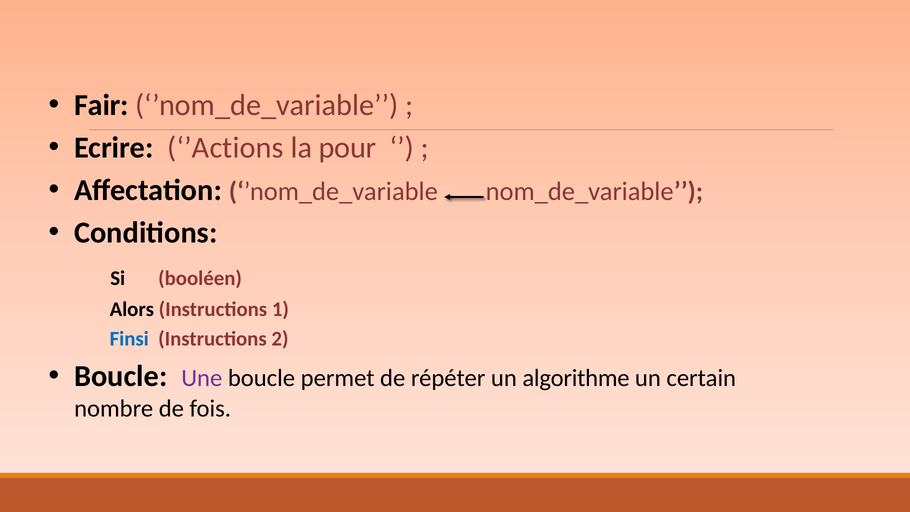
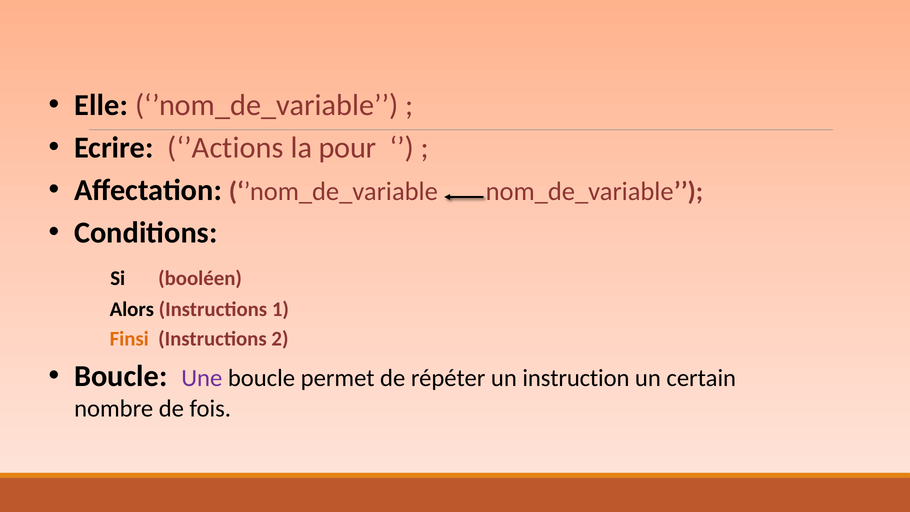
Fair: Fair -> Elle
Finsi colour: blue -> orange
algorithme: algorithme -> instruction
